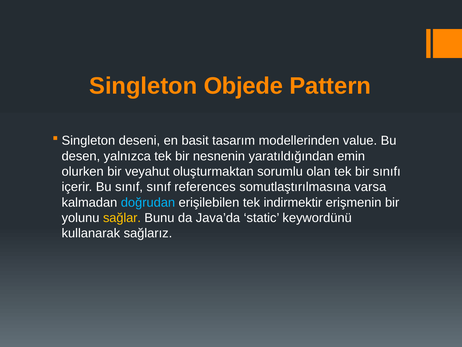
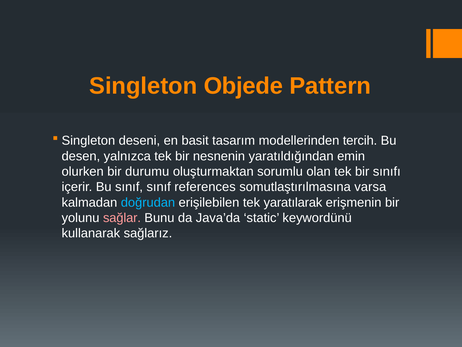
value: value -> tercih
veyahut: veyahut -> durumu
indirmektir: indirmektir -> yaratılarak
sağlar colour: yellow -> pink
